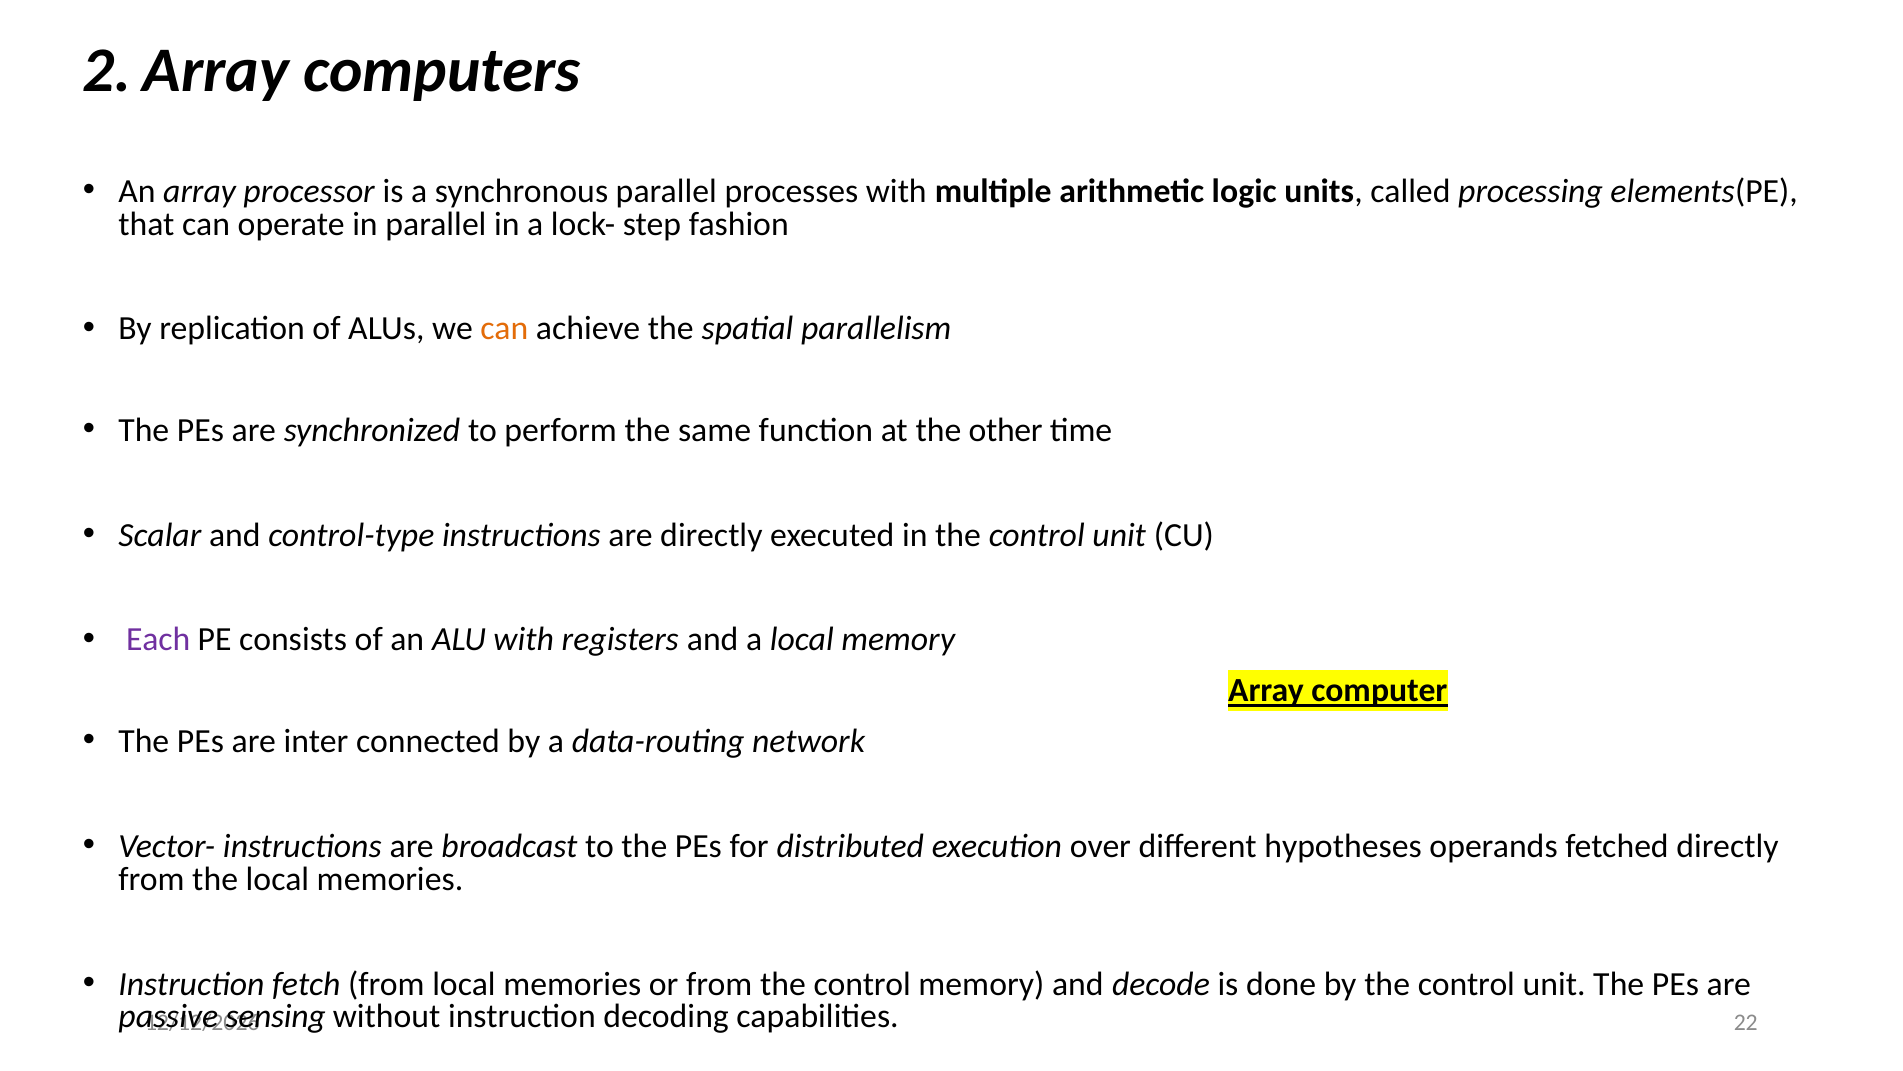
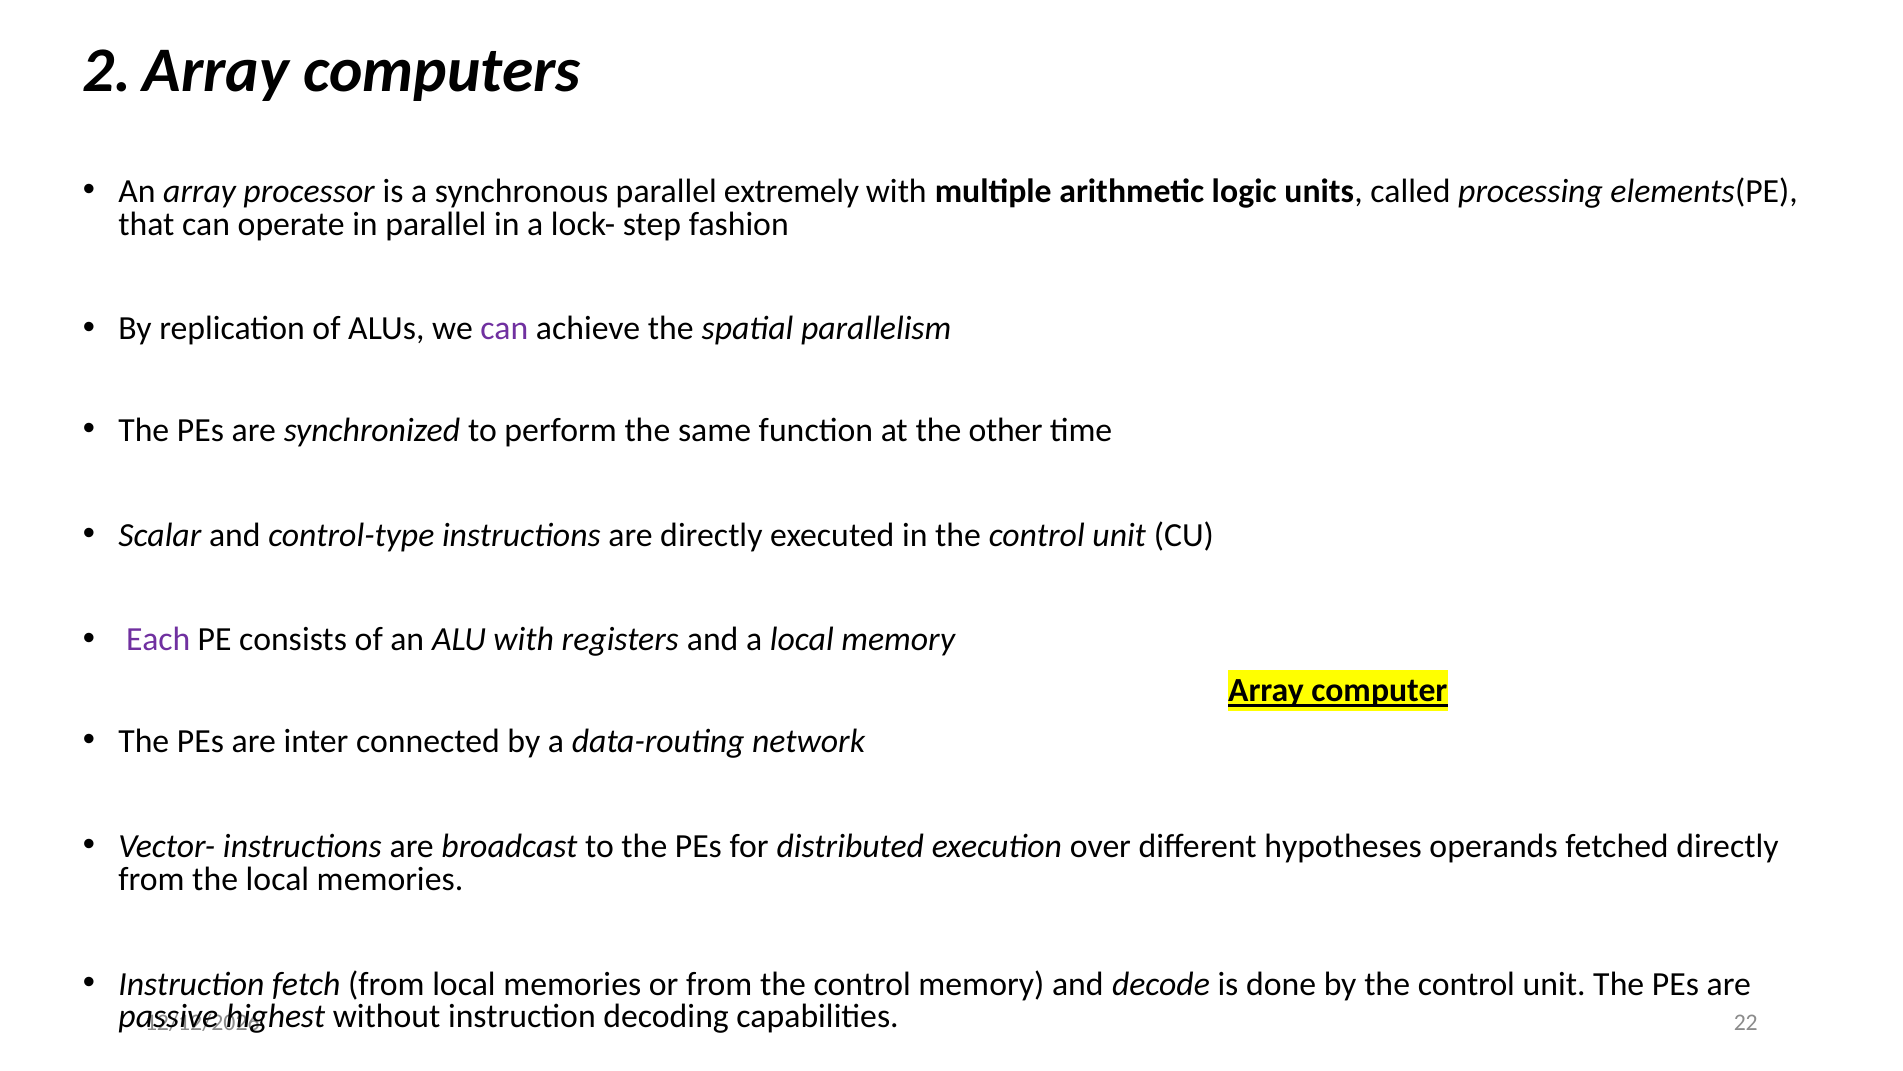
processes: processes -> extremely
can at (504, 329) colour: orange -> purple
sensing: sensing -> highest
